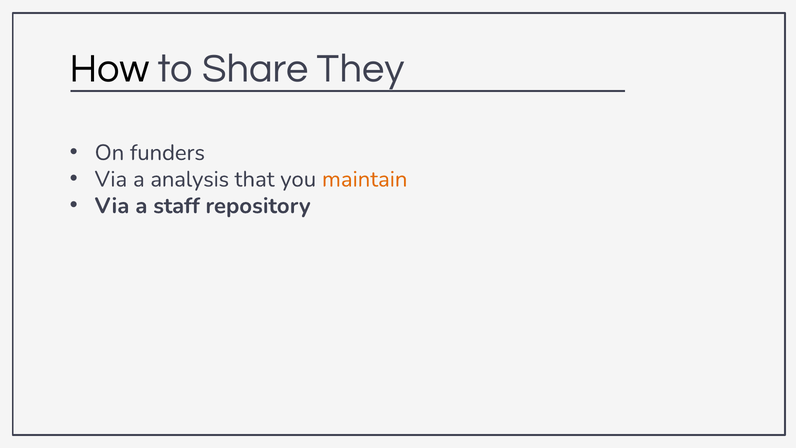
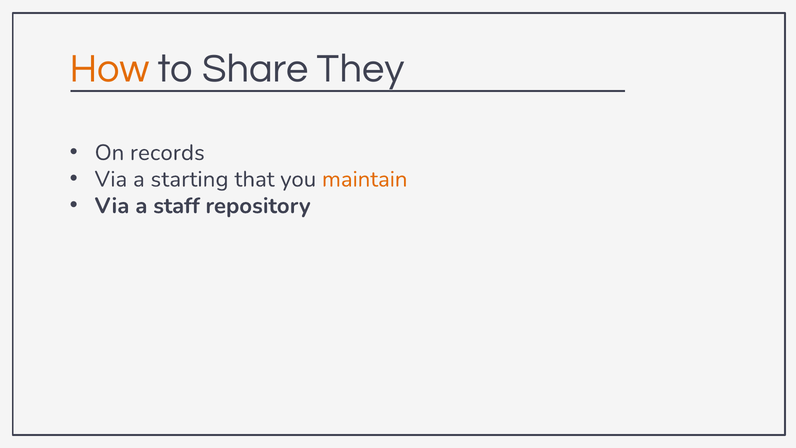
How colour: black -> orange
funders: funders -> records
analysis: analysis -> starting
